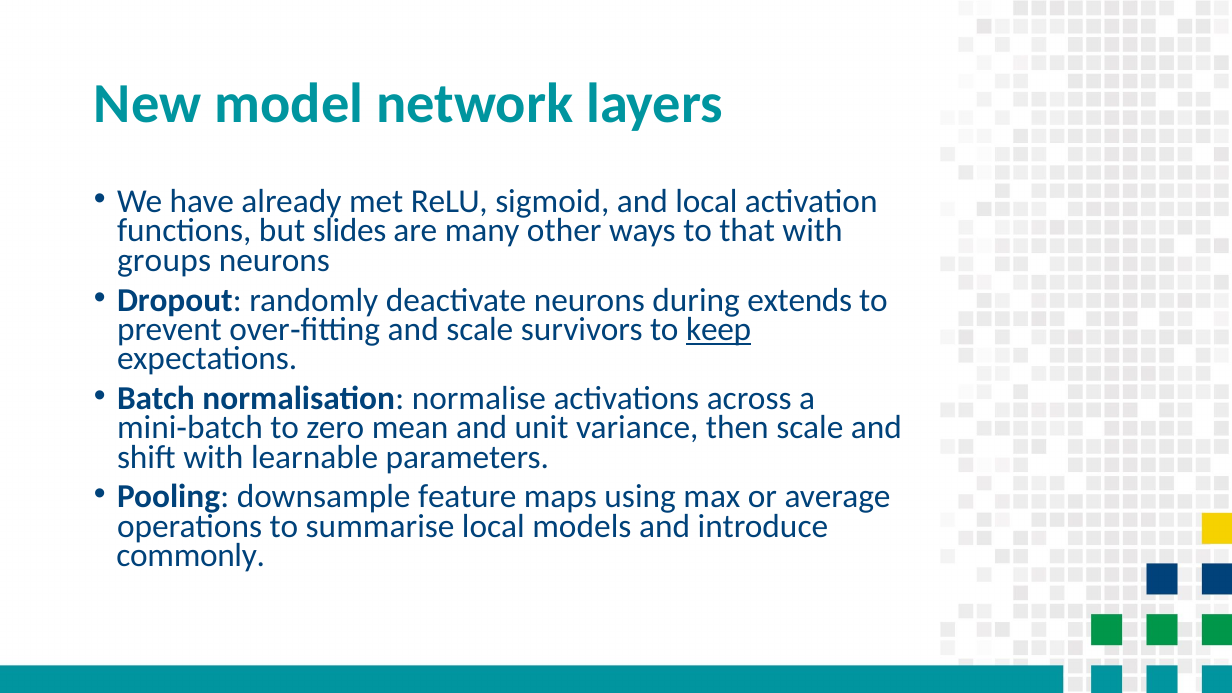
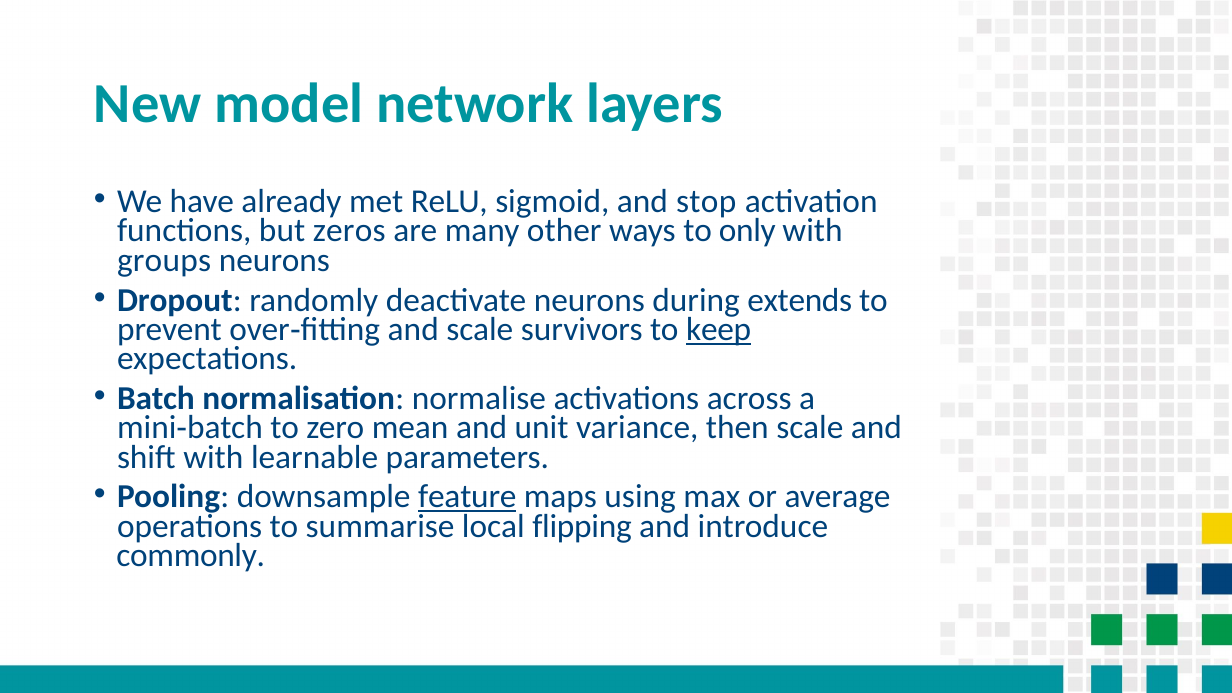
and local: local -> stop
slides: slides -> zeros
that: that -> only
feature underline: none -> present
models: models -> flipping
